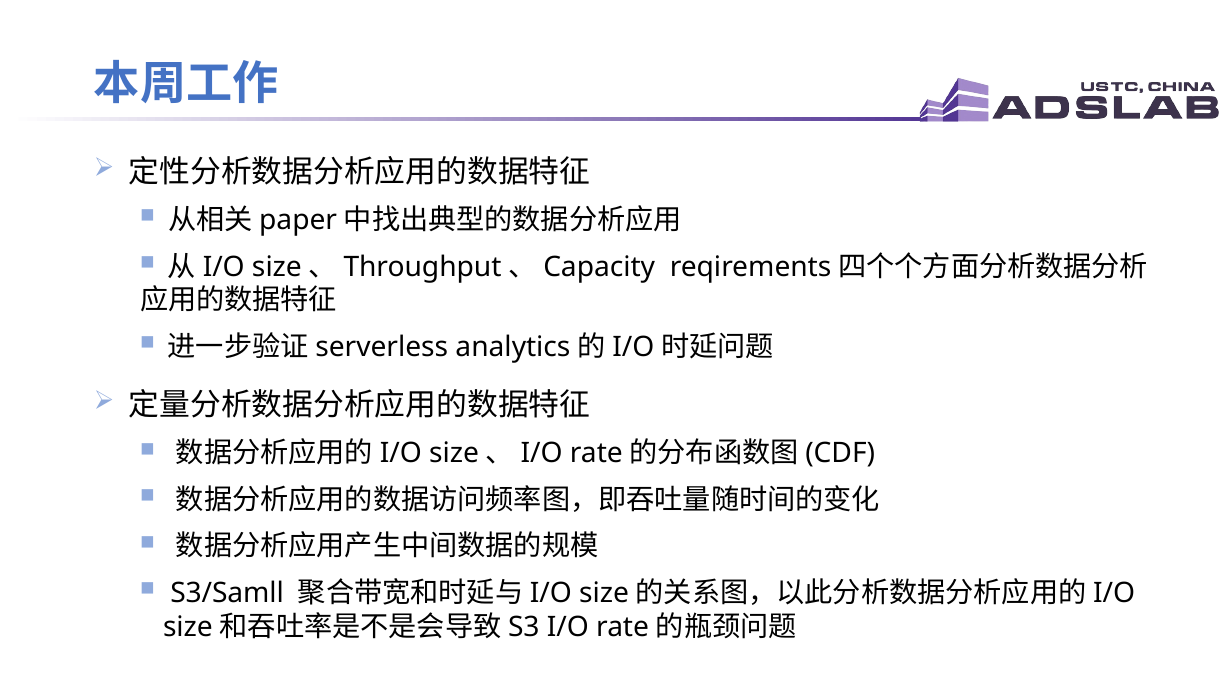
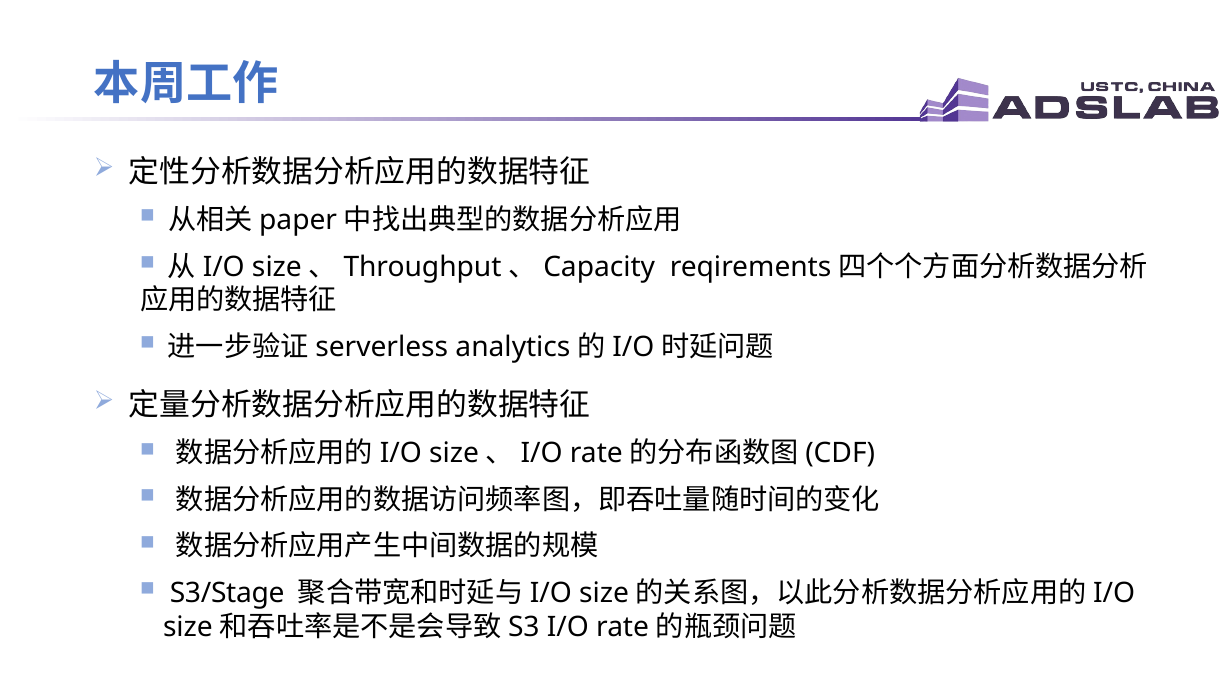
S3/Samll: S3/Samll -> S3/Stage
